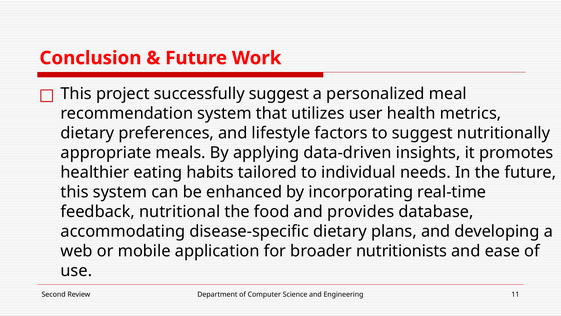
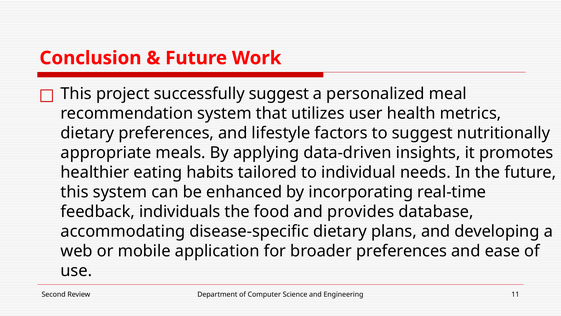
nutritional: nutritional -> individuals
broader nutritionists: nutritionists -> preferences
